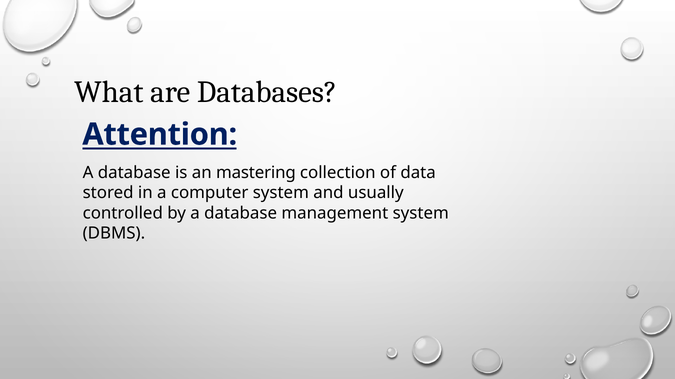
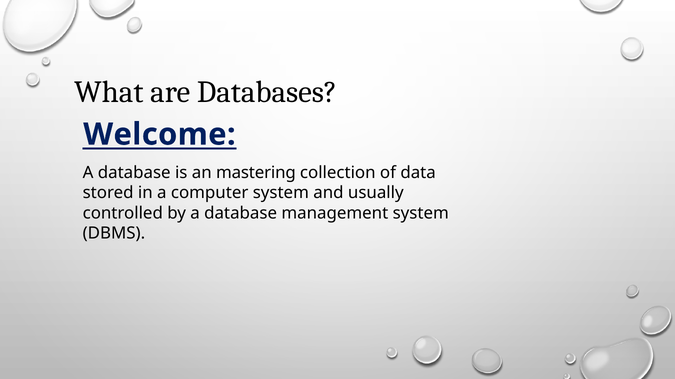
Attention: Attention -> Welcome
